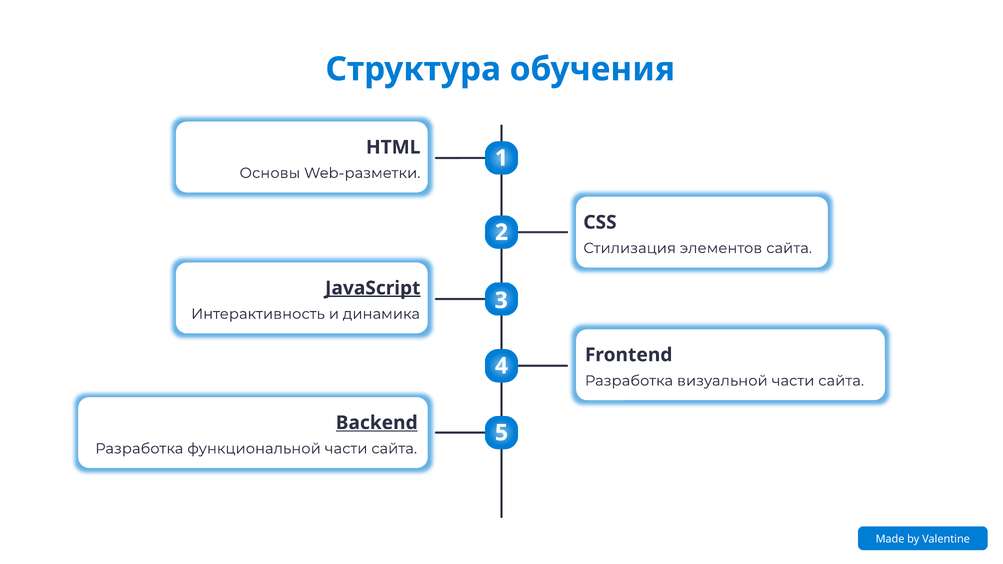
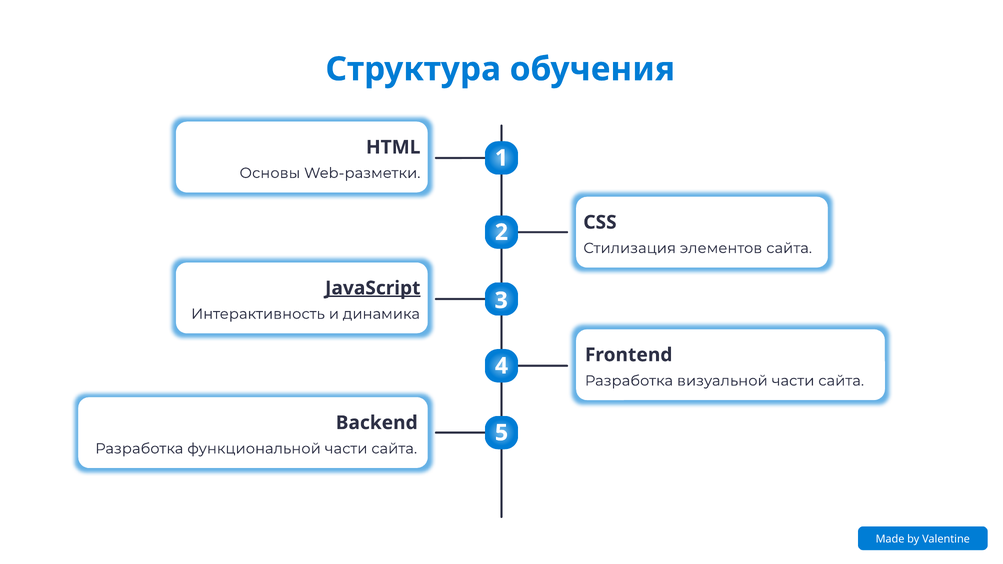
Backend underline: present -> none
